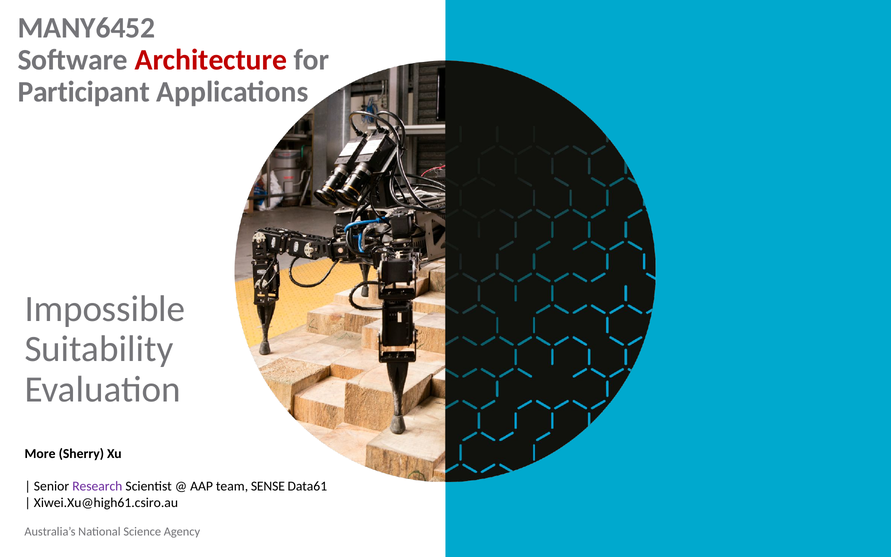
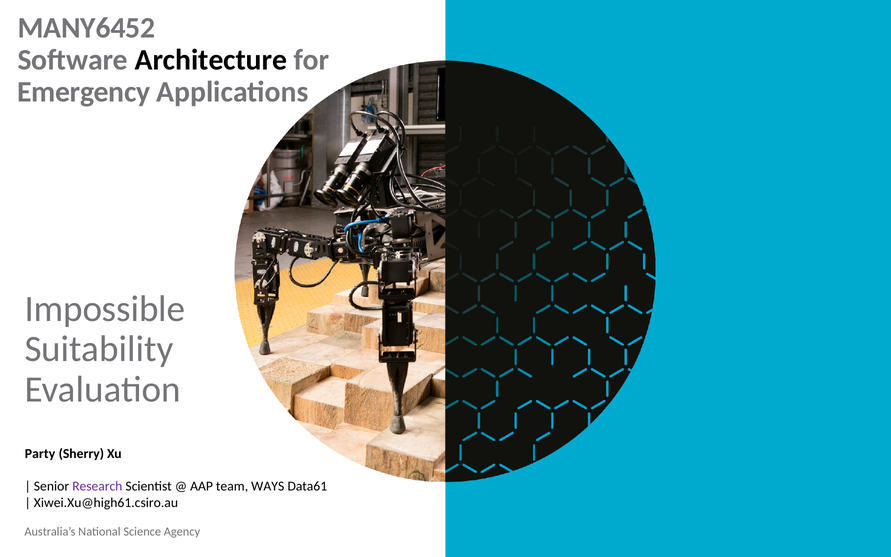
Architecture colour: red -> black
Participant: Participant -> Emergency
More: More -> Party
SENSE: SENSE -> WAYS
